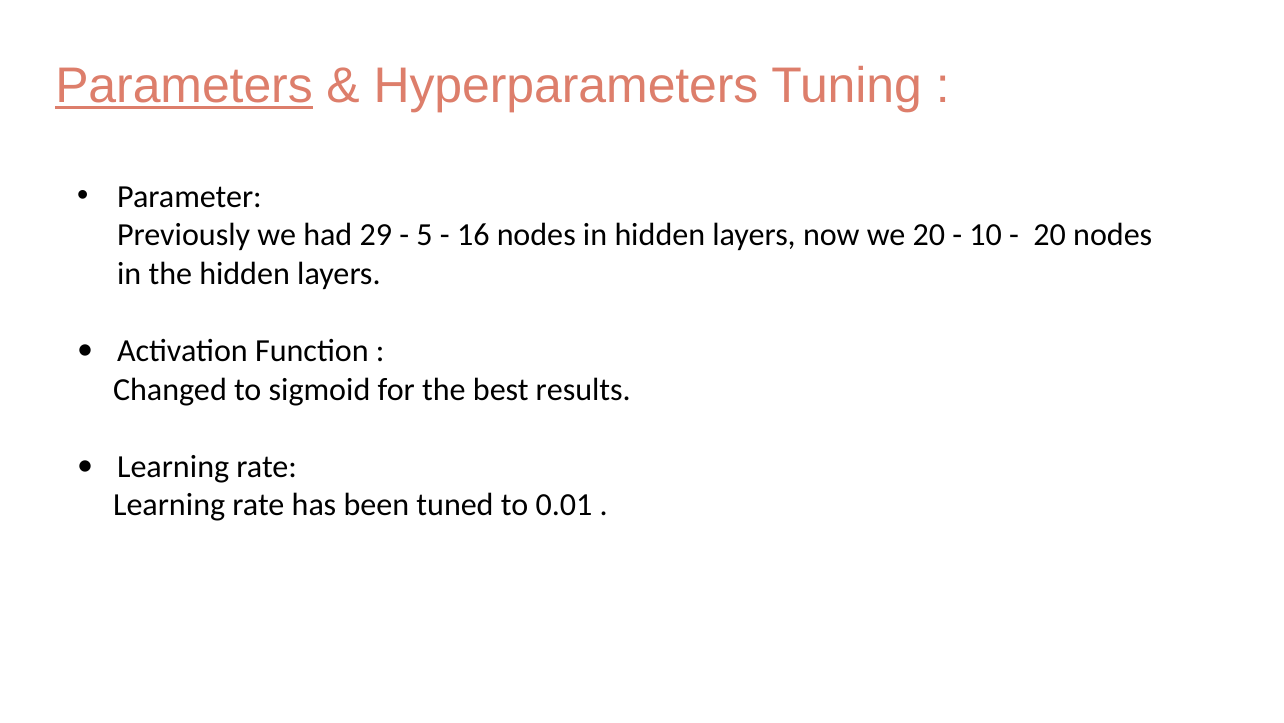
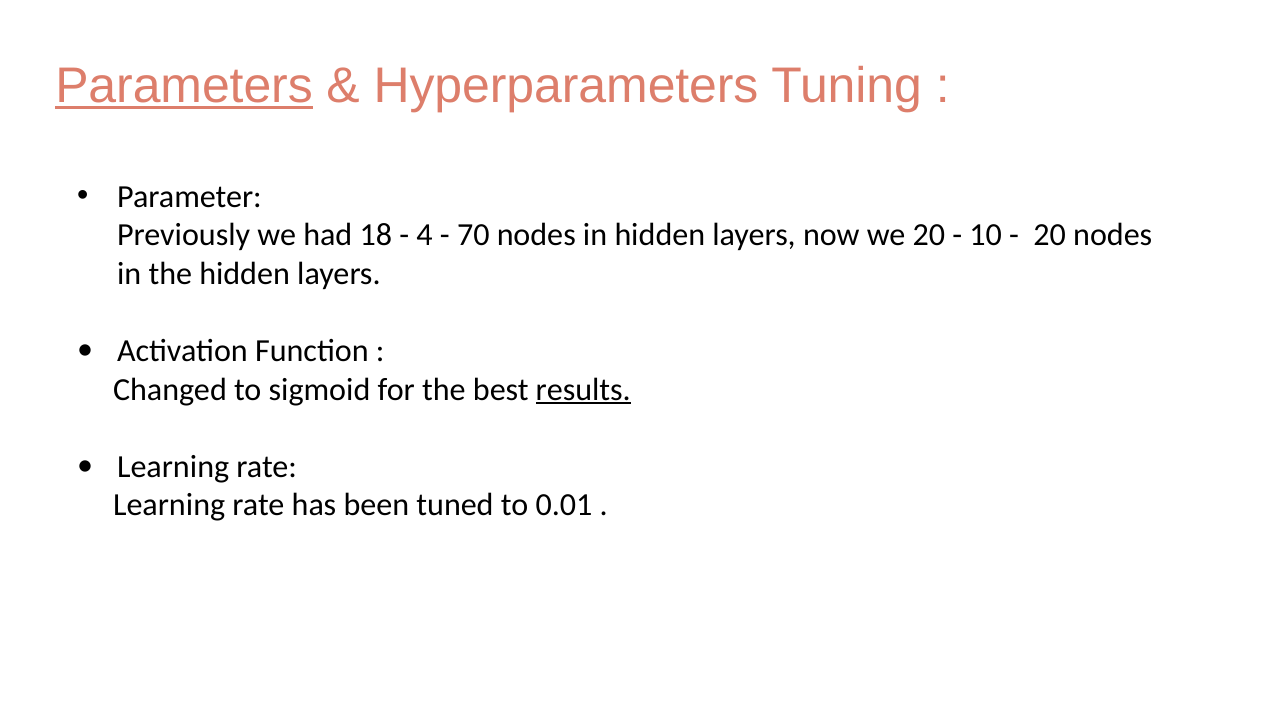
29: 29 -> 18
5: 5 -> 4
16: 16 -> 70
results underline: none -> present
